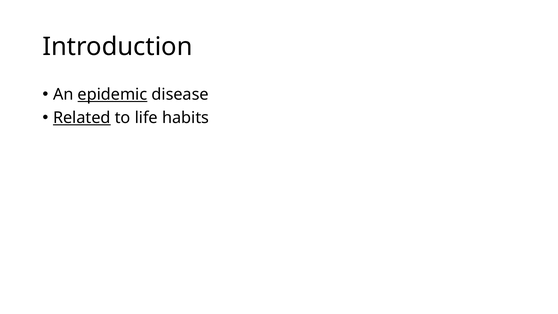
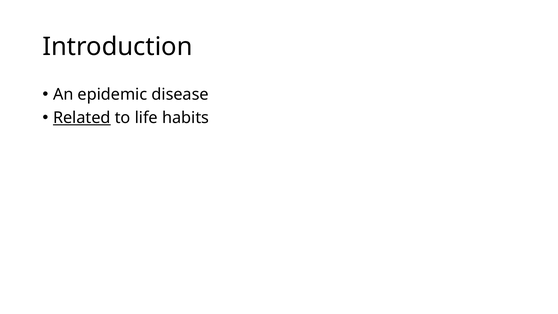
epidemic underline: present -> none
